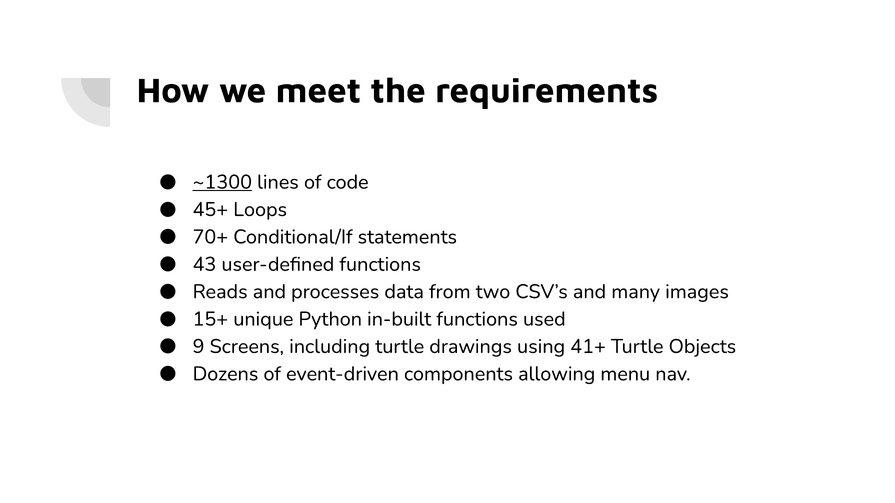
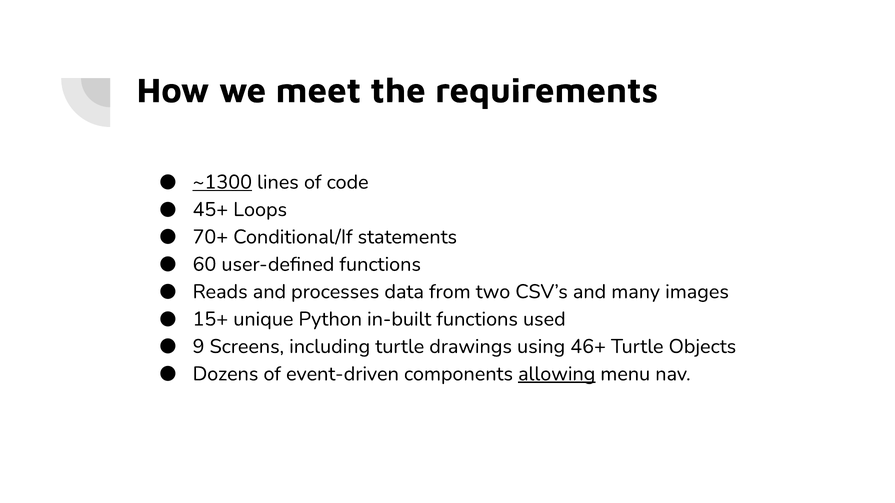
43: 43 -> 60
41+: 41+ -> 46+
allowing underline: none -> present
